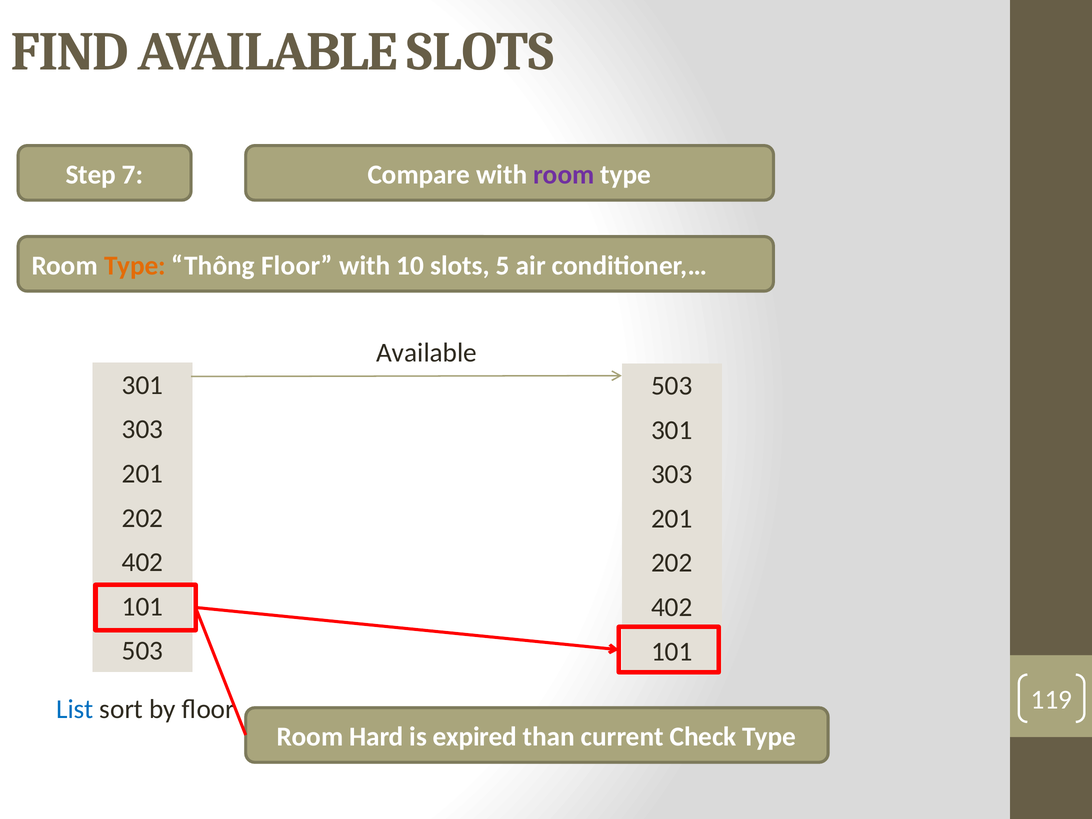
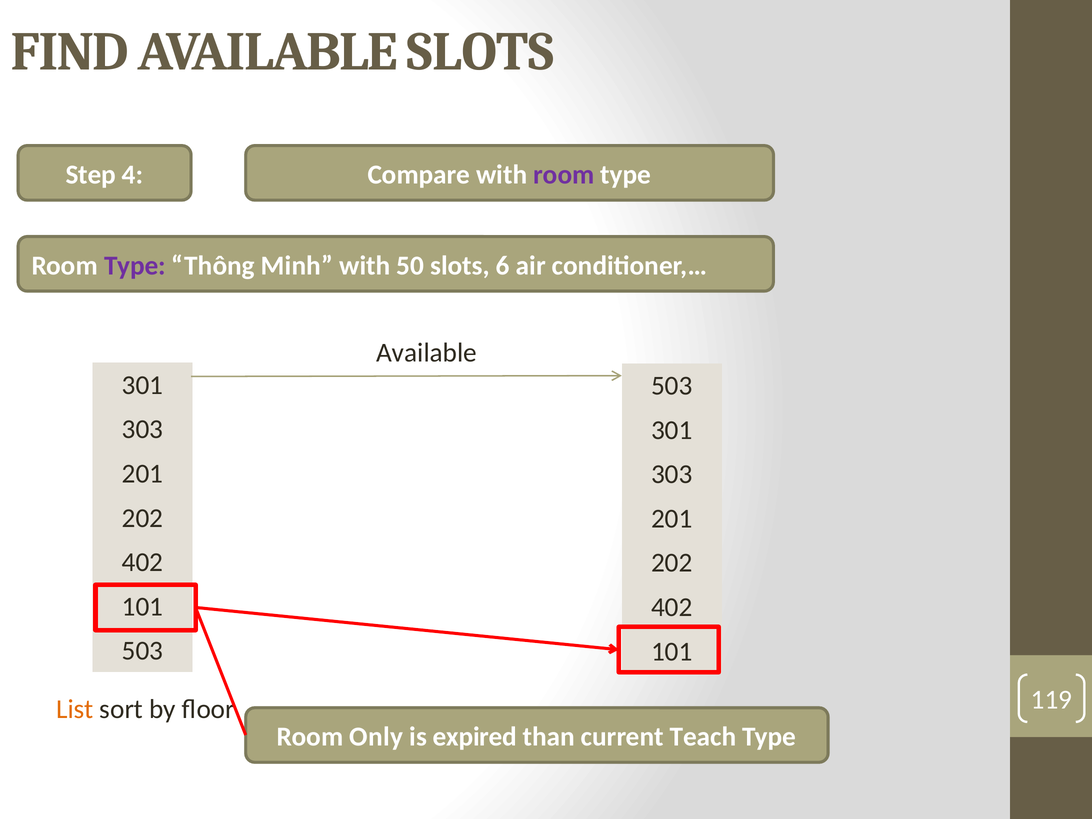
7: 7 -> 4
Type at (135, 266) colour: orange -> purple
Thông Floor: Floor -> Minh
10: 10 -> 50
5: 5 -> 6
List colour: blue -> orange
Hard: Hard -> Only
Check: Check -> Teach
